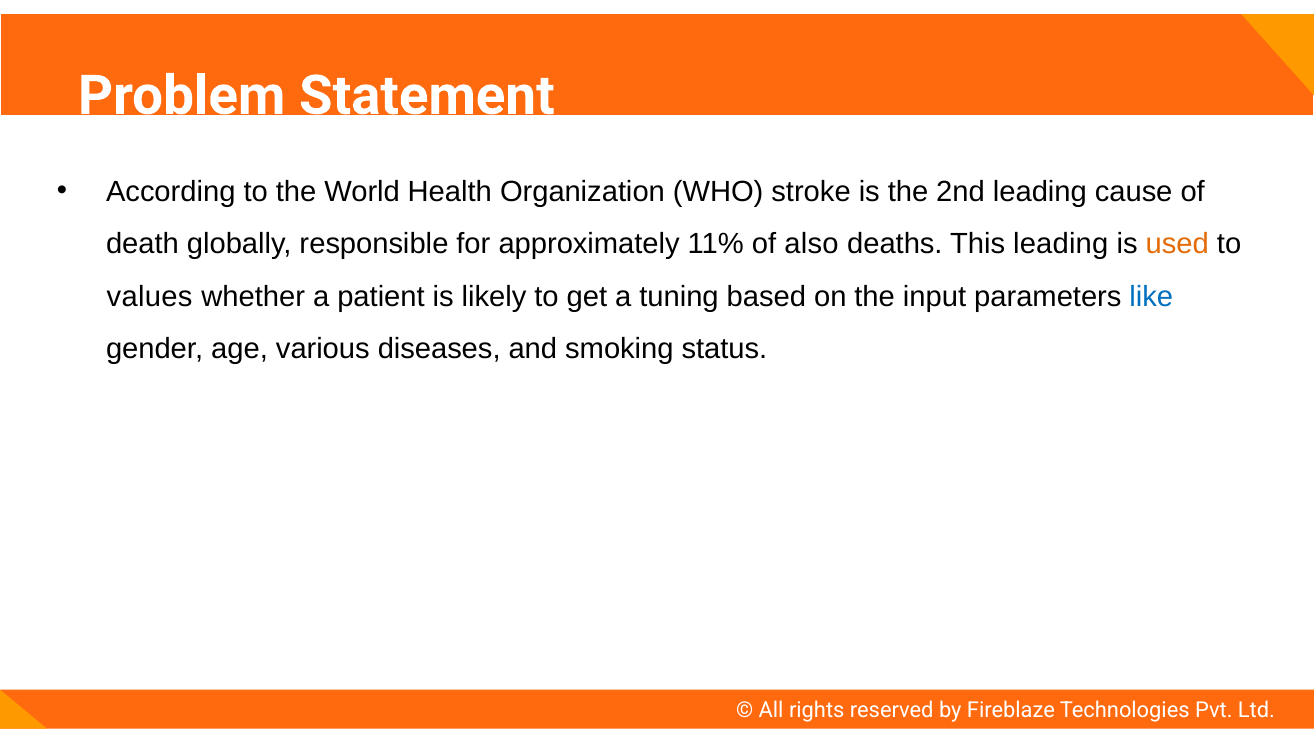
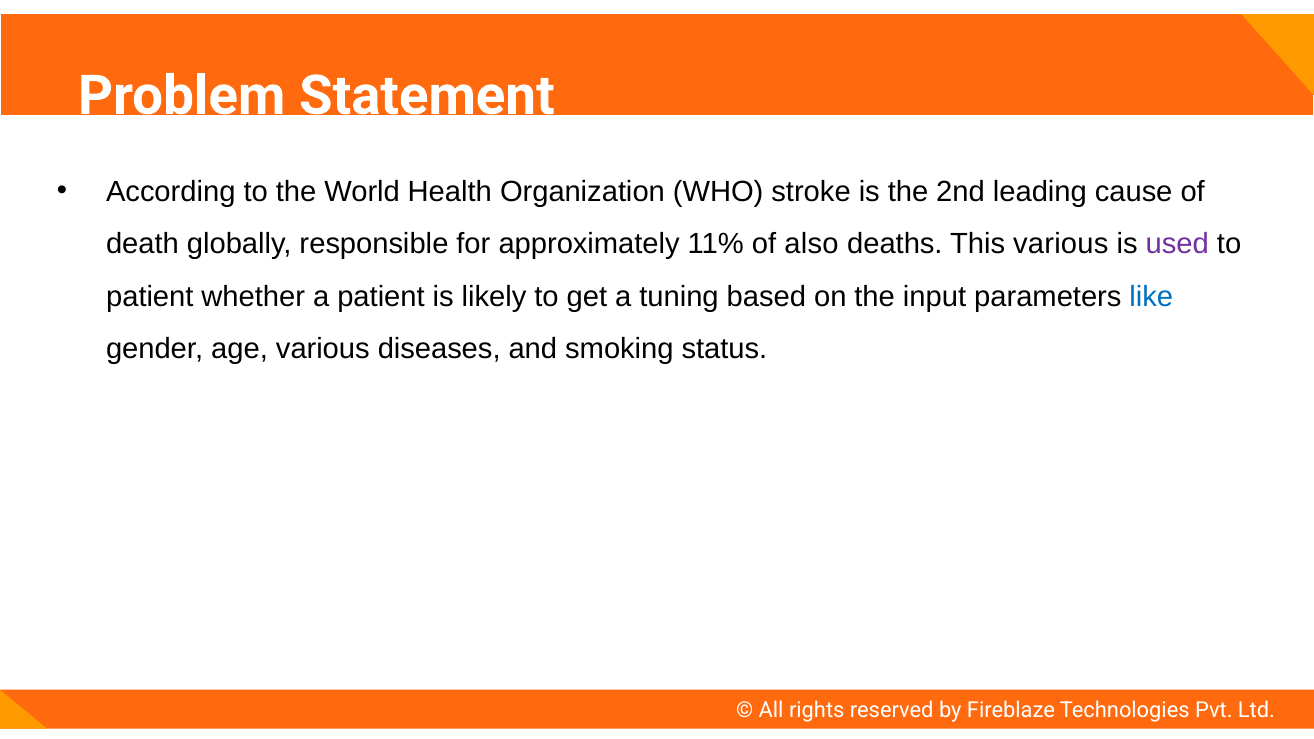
This leading: leading -> various
used colour: orange -> purple
values at (150, 297): values -> patient
